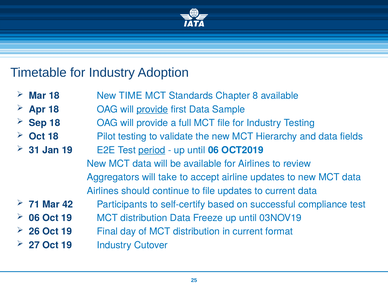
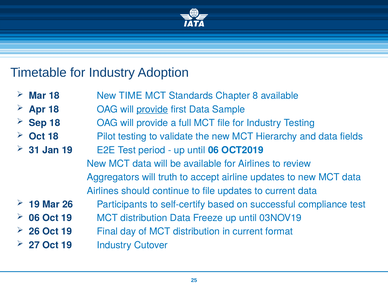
period underline: present -> none
take: take -> truth
71 at (34, 204): 71 -> 19
Mar 42: 42 -> 26
